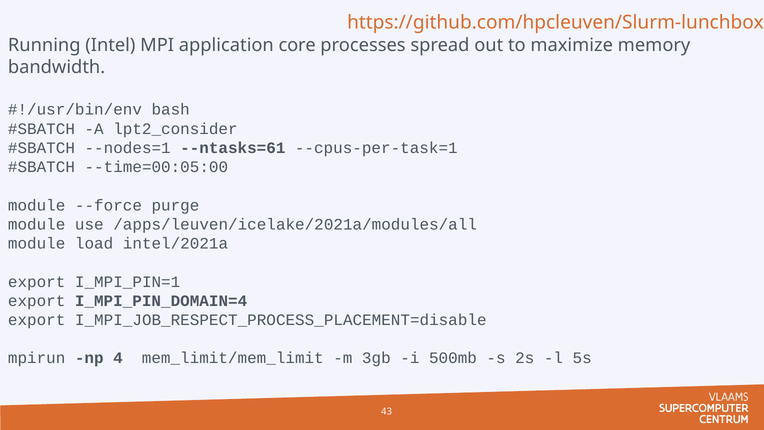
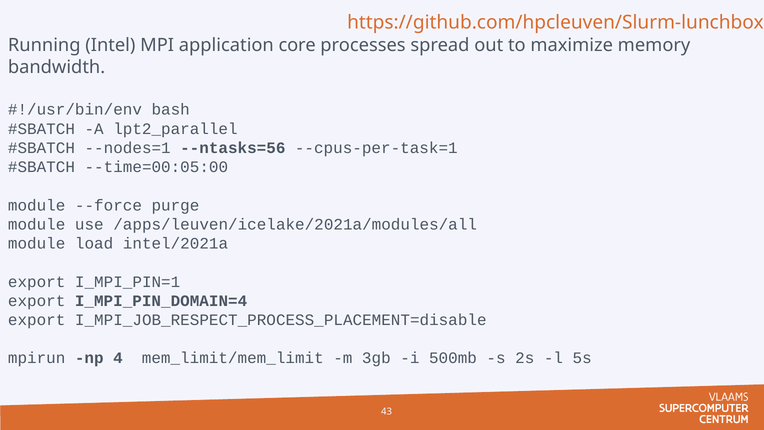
lpt2_consider: lpt2_consider -> lpt2_parallel
--ntasks=61: --ntasks=61 -> --ntasks=56
